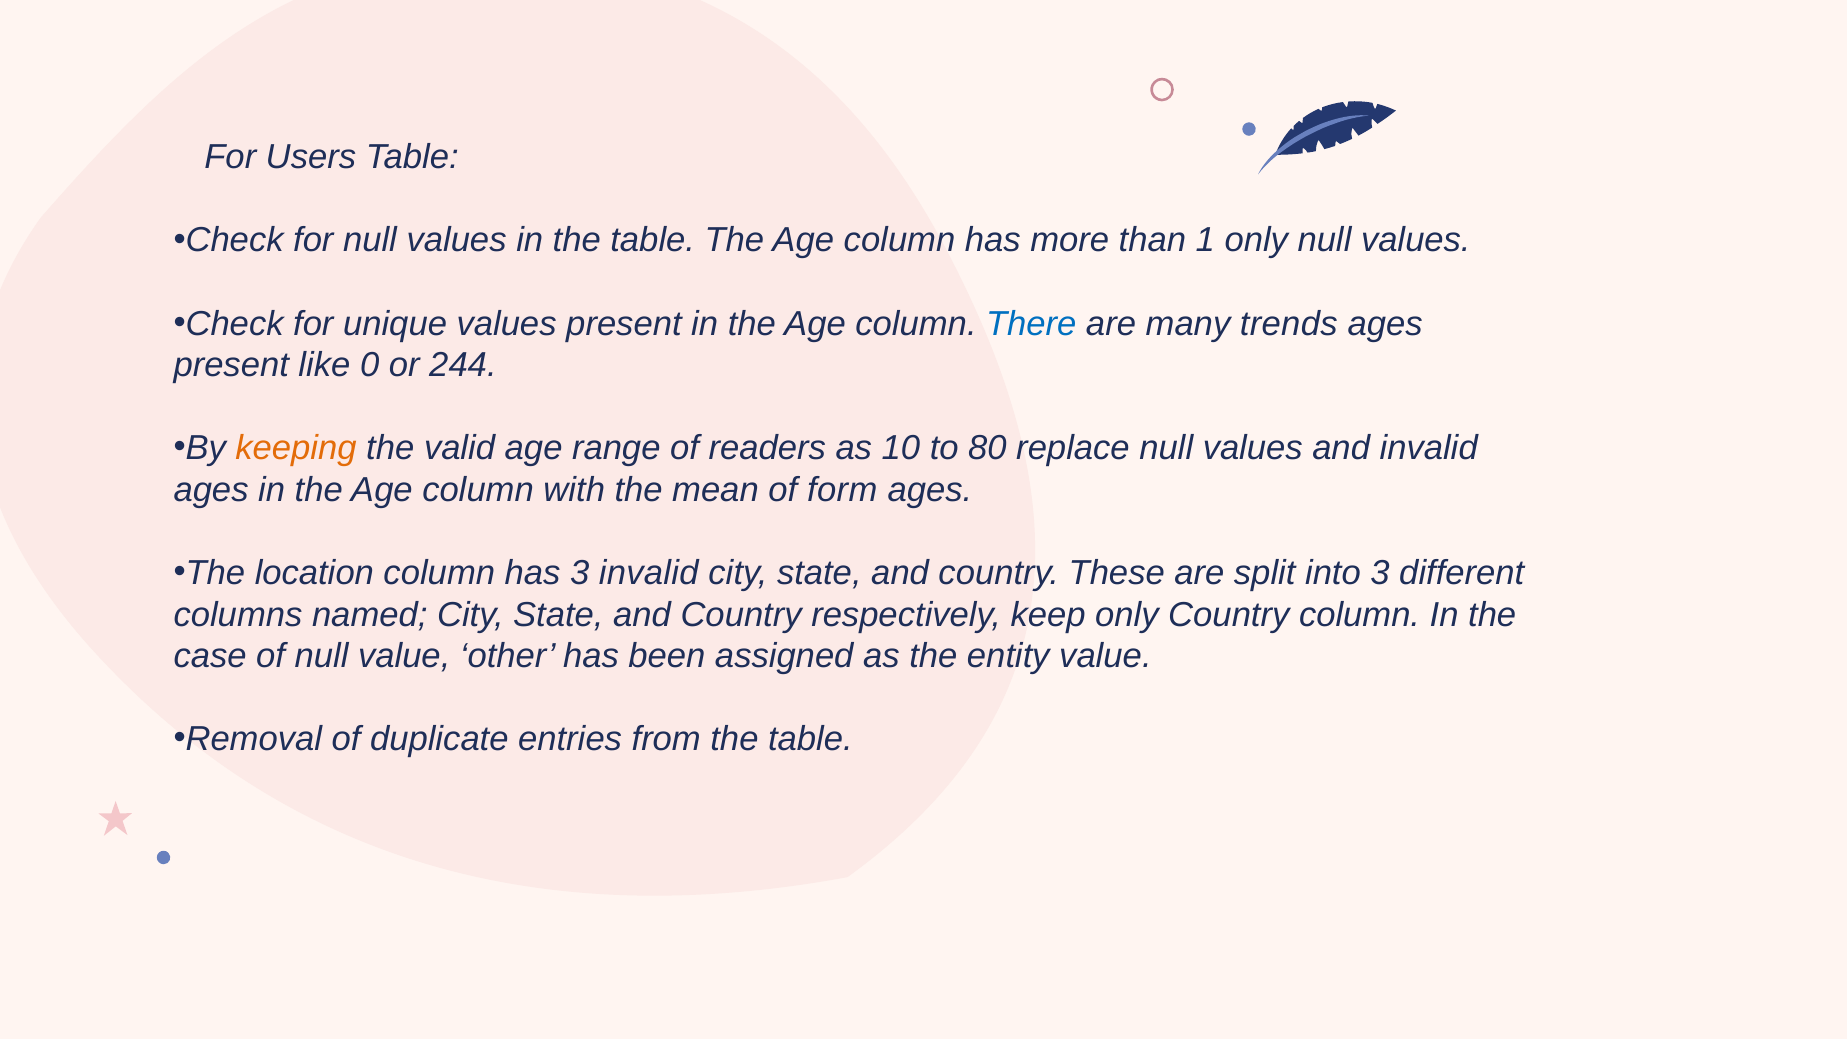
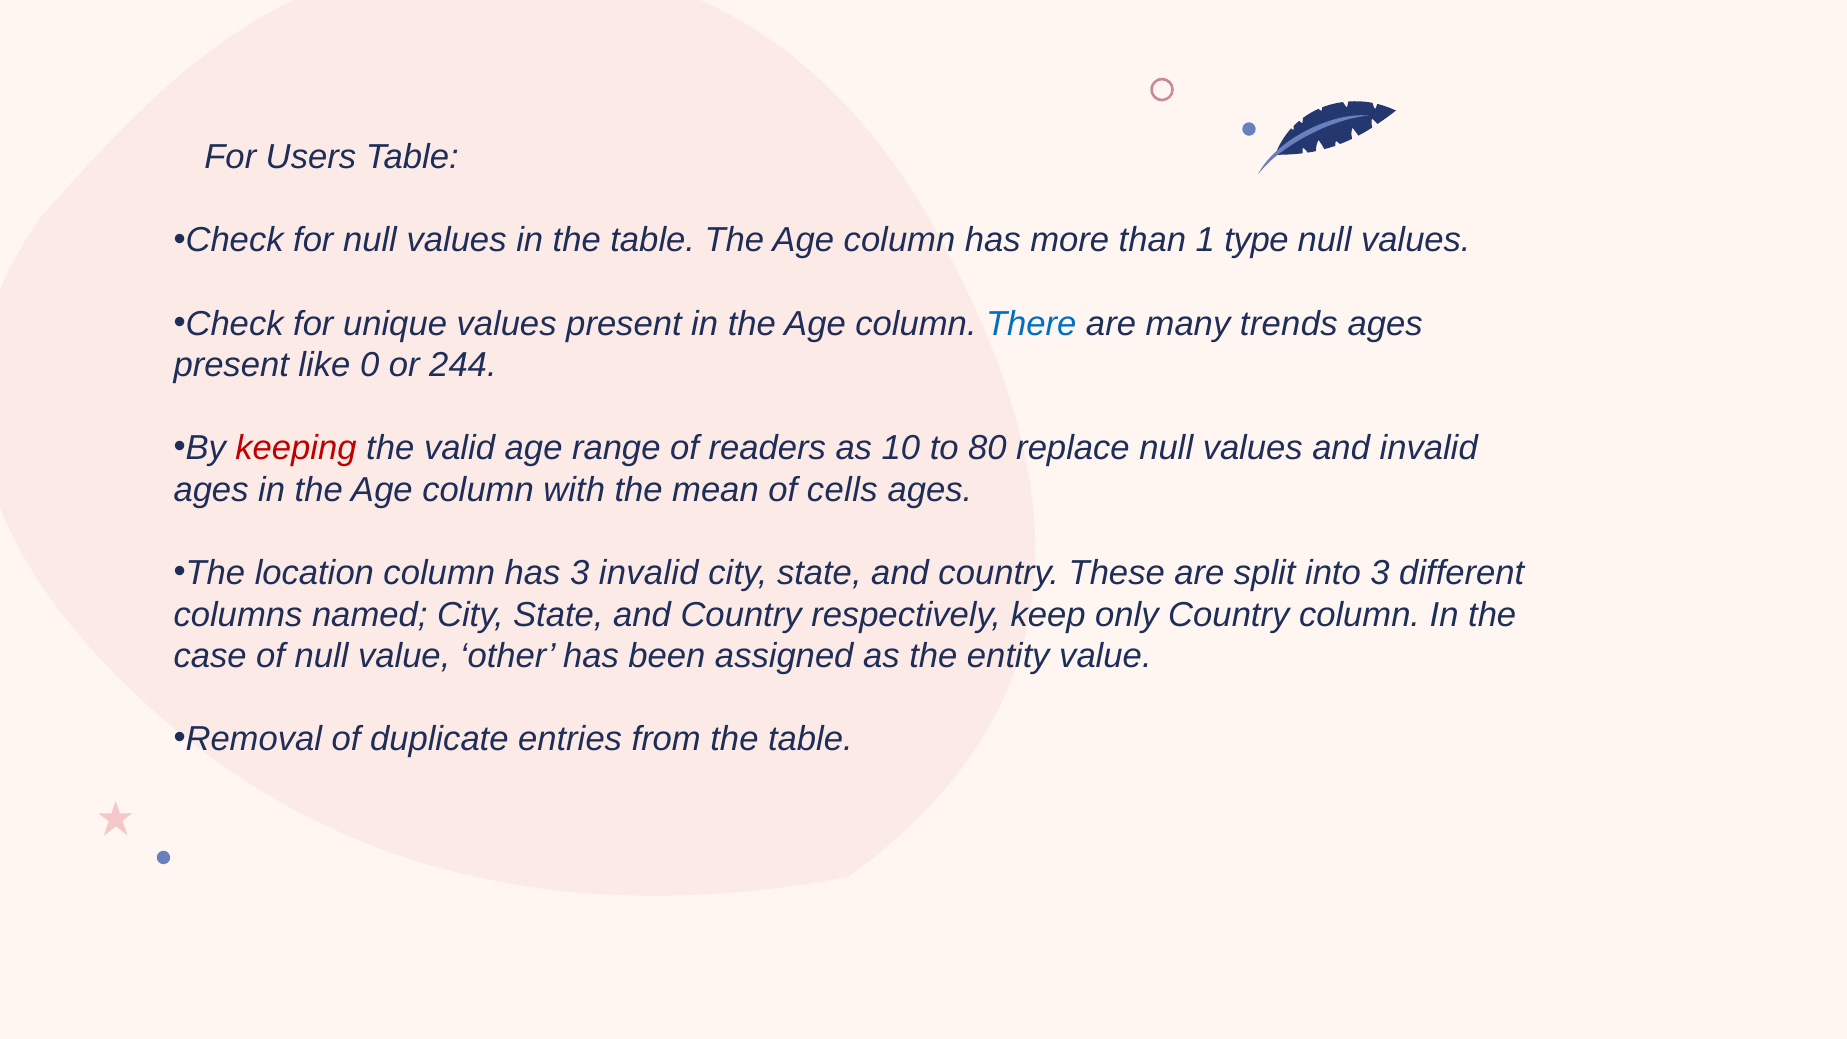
1 only: only -> type
keeping colour: orange -> red
form: form -> cells
